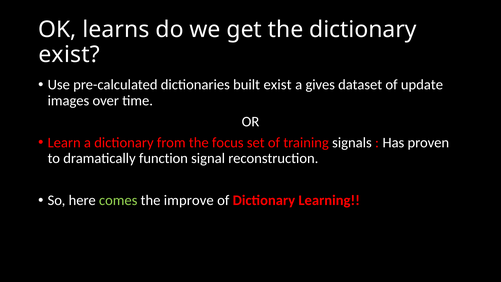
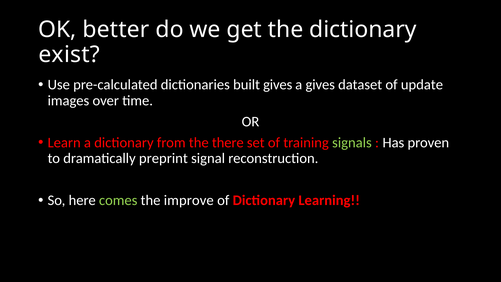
learns: learns -> better
built exist: exist -> gives
focus: focus -> there
signals colour: white -> light green
function: function -> preprint
